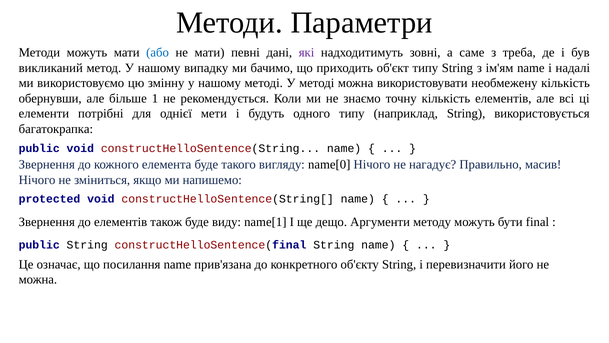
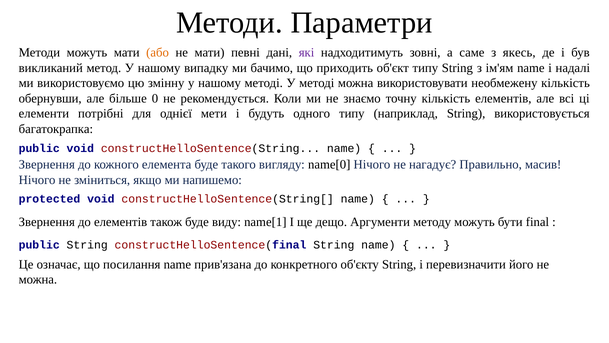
або colour: blue -> orange
треба: треба -> якесь
1: 1 -> 0
